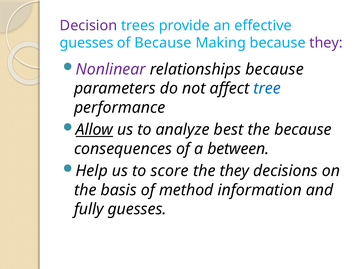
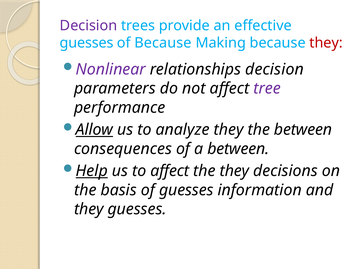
they at (326, 43) colour: purple -> red
relationships because: because -> decision
tree colour: blue -> purple
analyze best: best -> they
the because: because -> between
Help underline: none -> present
to score: score -> affect
of method: method -> guesses
fully at (89, 209): fully -> they
